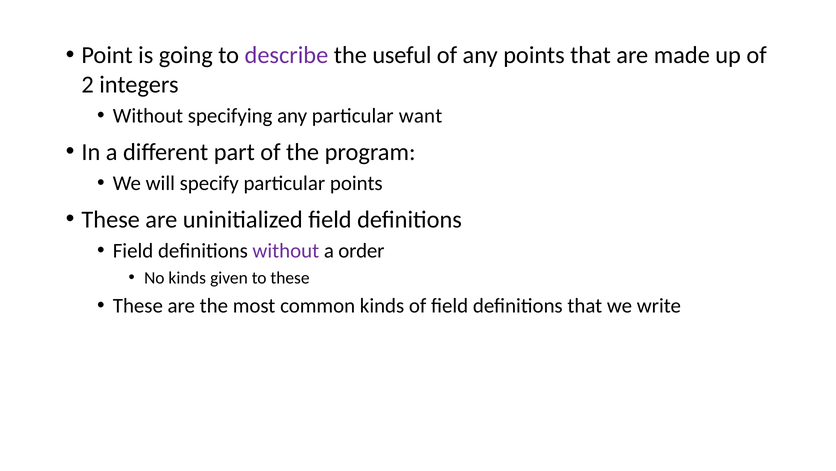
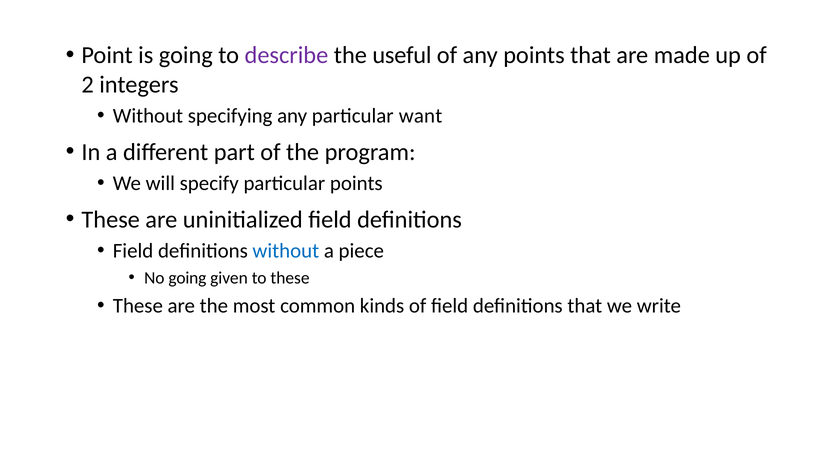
without at (286, 251) colour: purple -> blue
order: order -> piece
No kinds: kinds -> going
